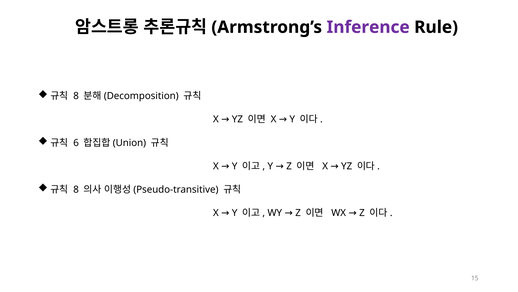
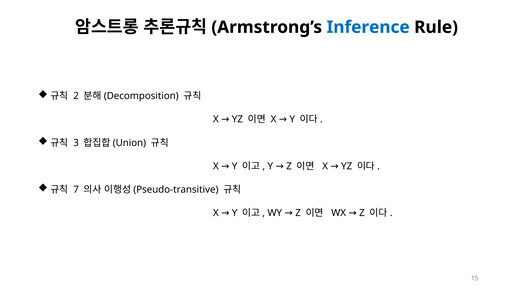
Inference colour: purple -> blue
8 at (76, 96): 8 -> 2
6: 6 -> 3
8 at (76, 189): 8 -> 7
